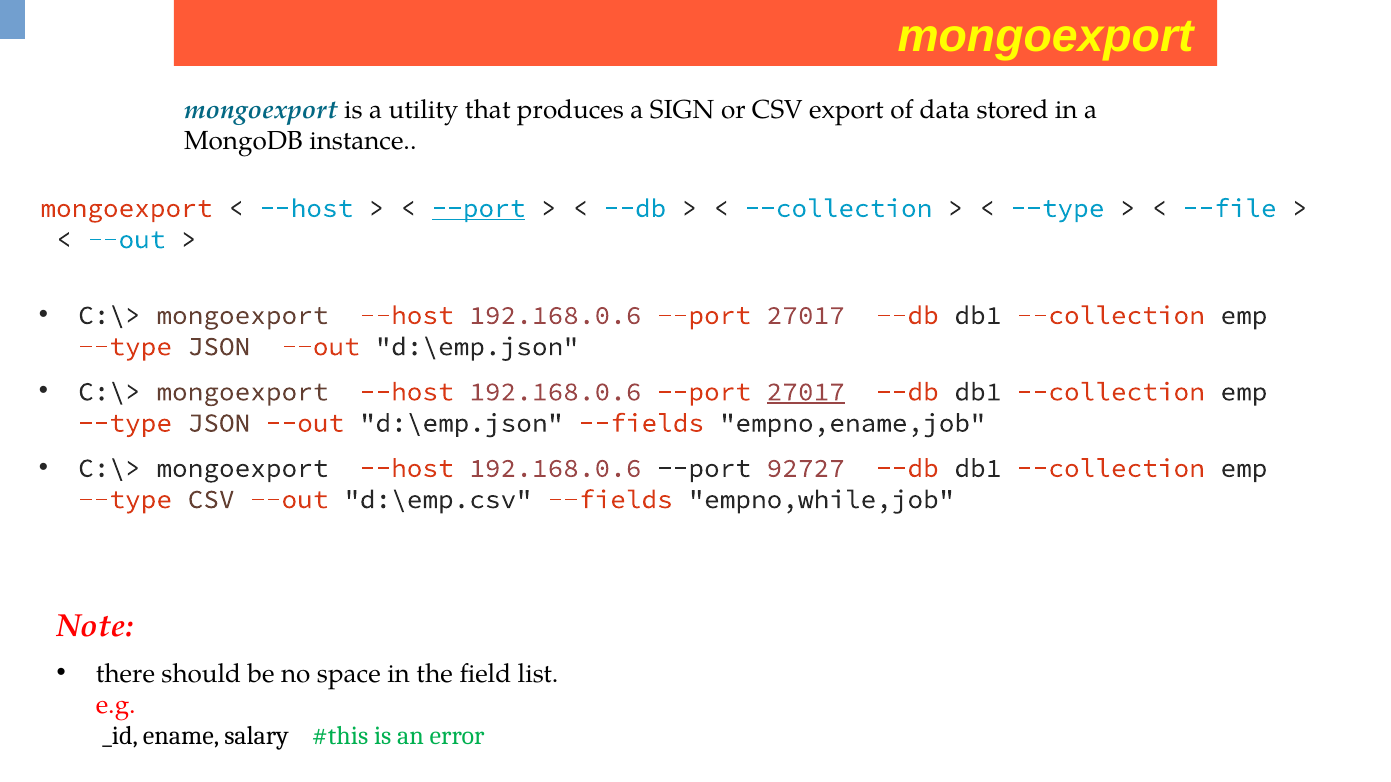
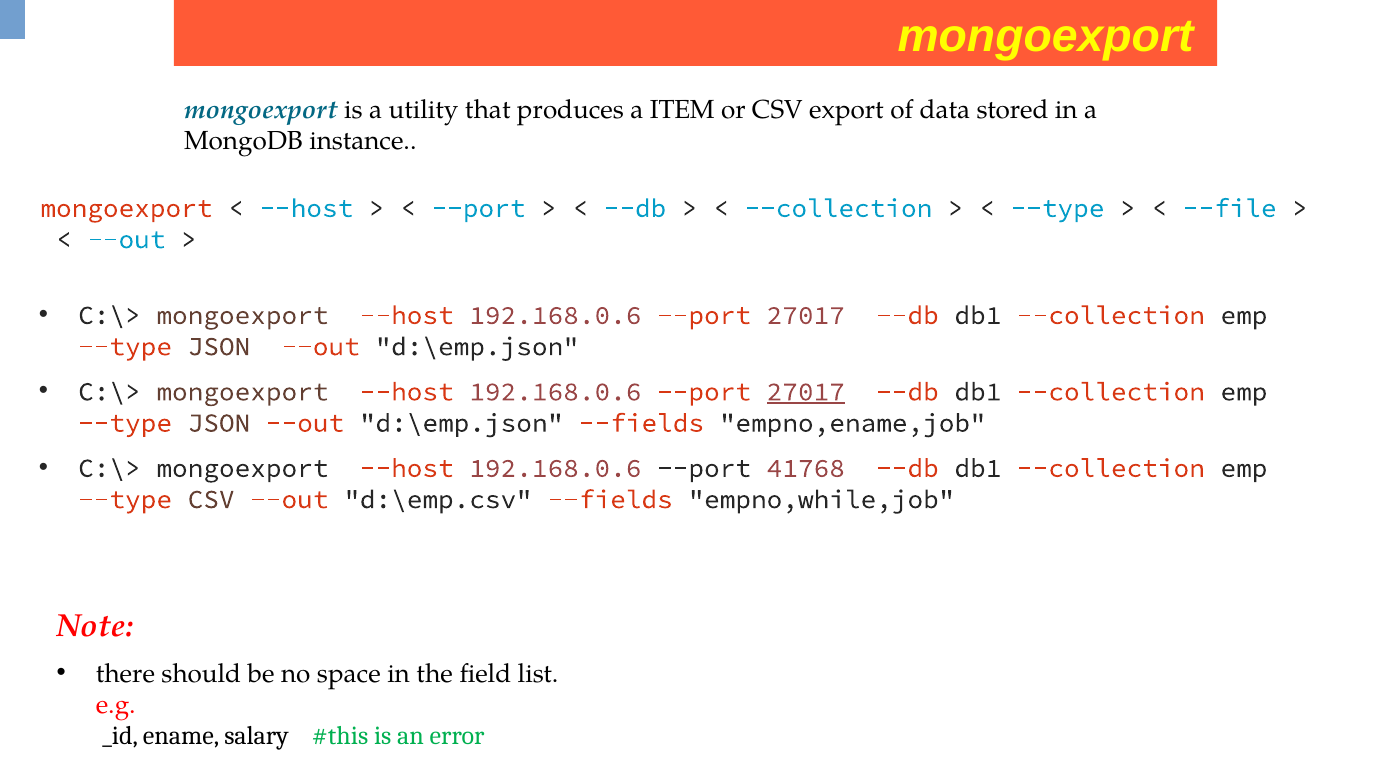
SIGN: SIGN -> ITEM
--port at (478, 208) underline: present -> none
92727: 92727 -> 41768
